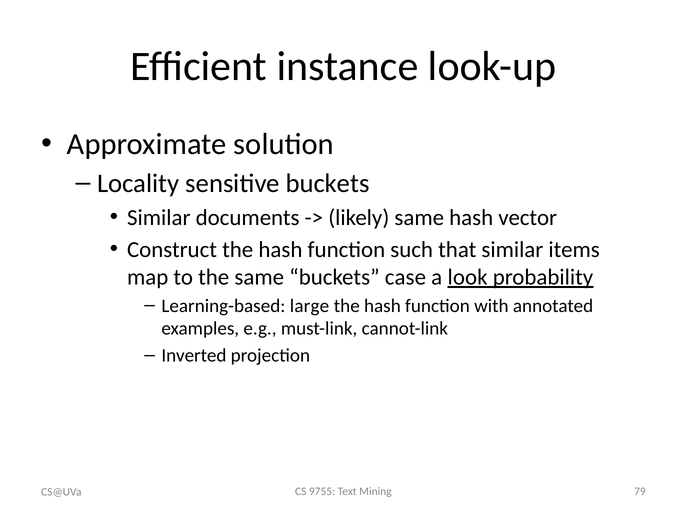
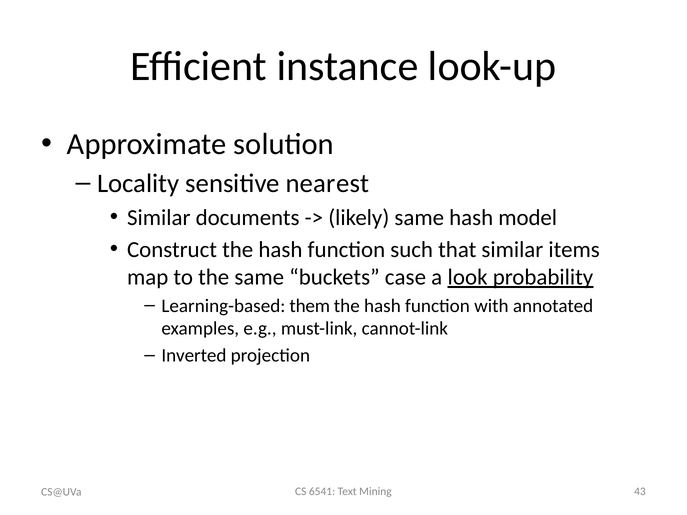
sensitive buckets: buckets -> nearest
vector: vector -> model
large: large -> them
9755: 9755 -> 6541
79: 79 -> 43
